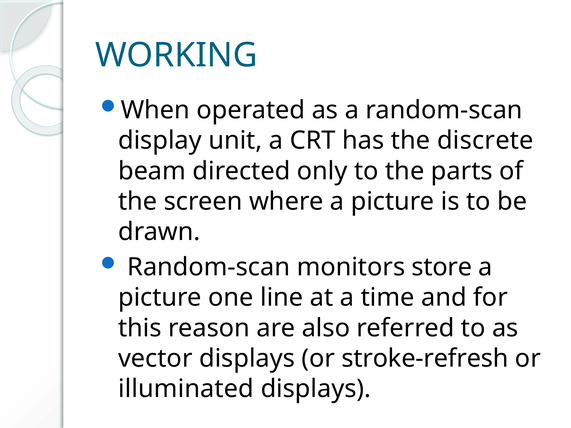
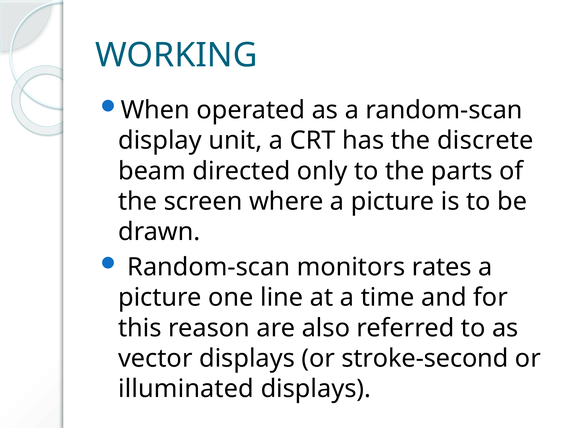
store: store -> rates
stroke-refresh: stroke-refresh -> stroke-second
